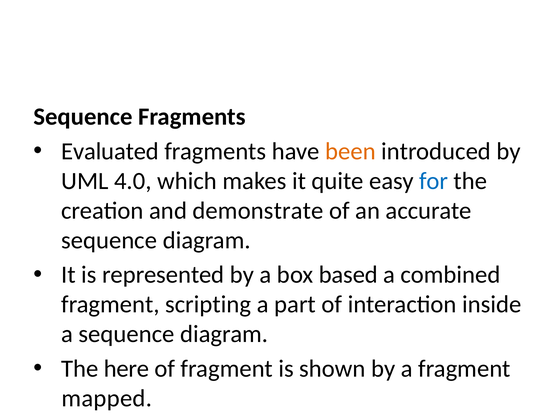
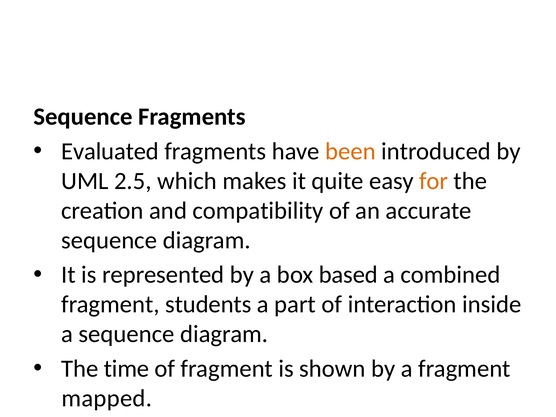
4.0: 4.0 -> 2.5
for colour: blue -> orange
demonstrate: demonstrate -> compatibility
scripting: scripting -> students
here: here -> time
